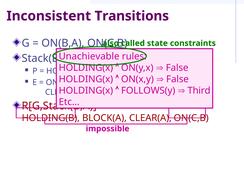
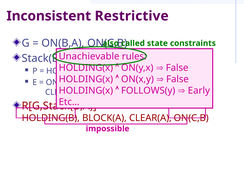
Transitions: Transitions -> Restrictive
Third: Third -> Early
